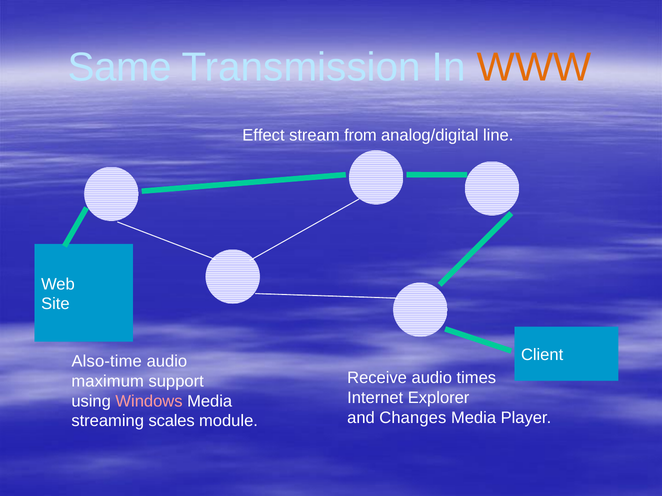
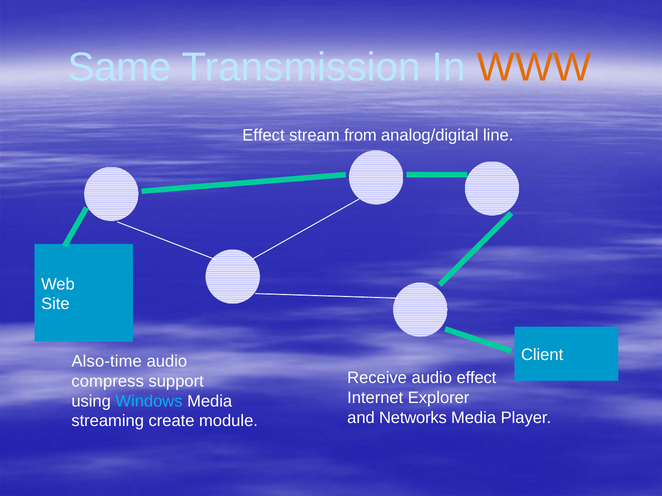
audio times: times -> effect
maximum: maximum -> compress
Windows colour: pink -> light blue
Changes: Changes -> Networks
scales: scales -> create
